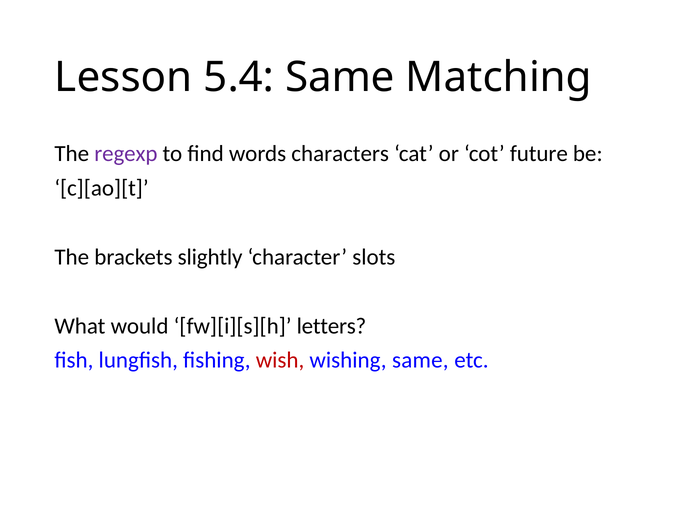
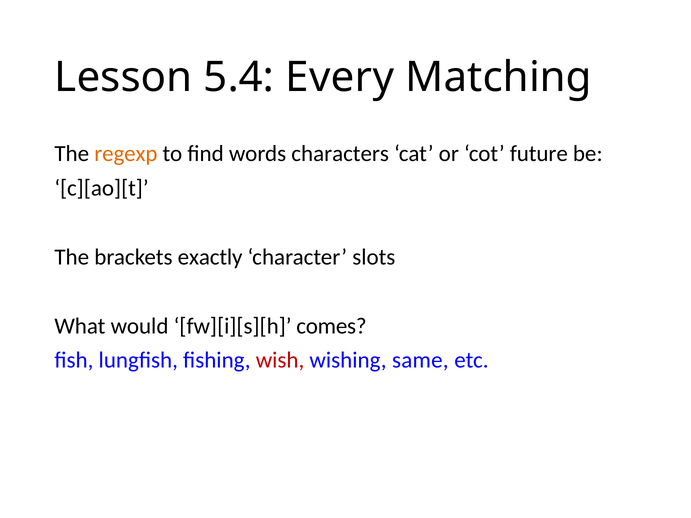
5.4 Same: Same -> Every
regexp colour: purple -> orange
slightly: slightly -> exactly
letters: letters -> comes
